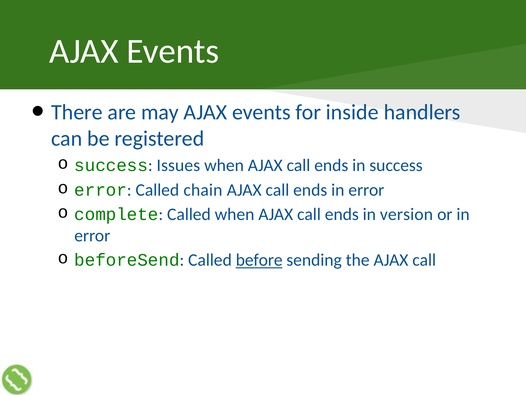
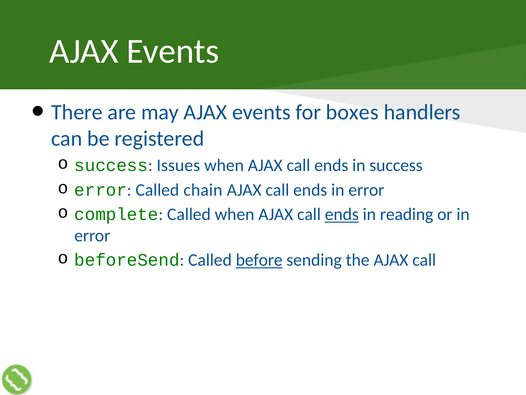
inside: inside -> boxes
ends at (342, 214) underline: none -> present
version: version -> reading
